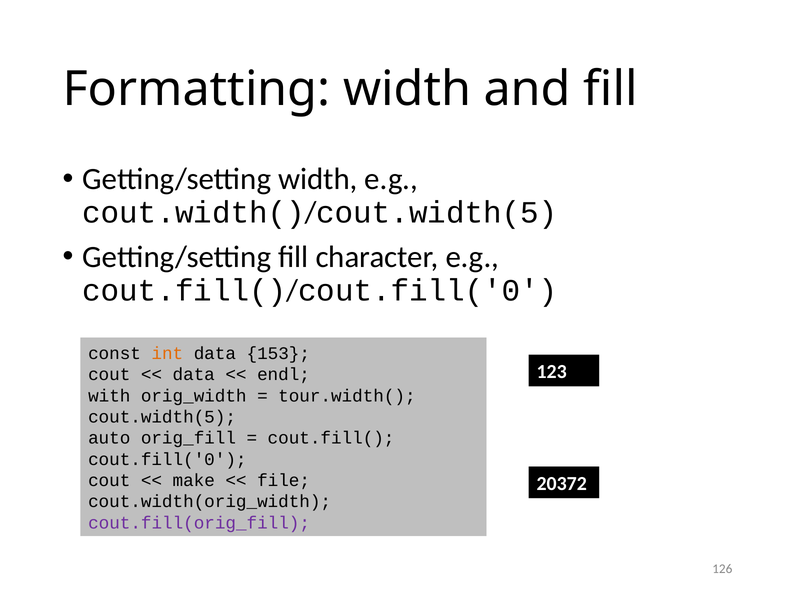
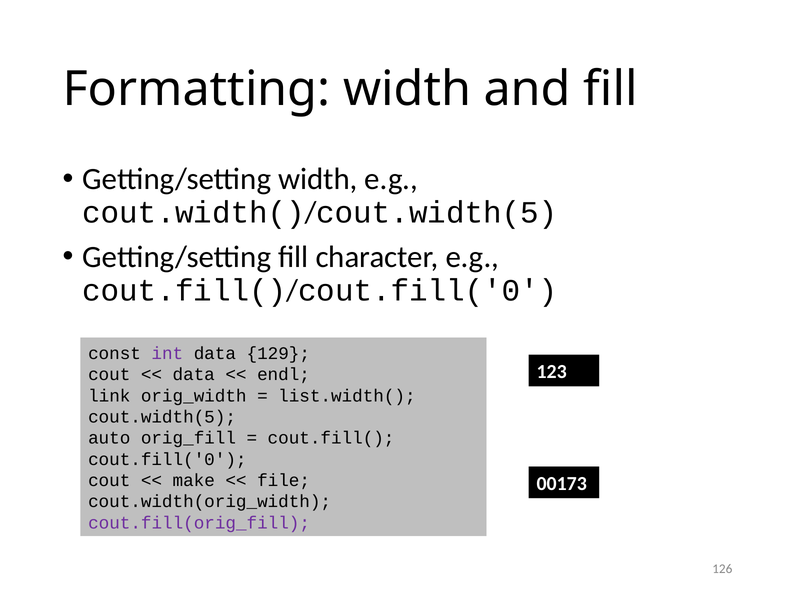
int colour: orange -> purple
153: 153 -> 129
with: with -> link
tour.width(: tour.width( -> list.width(
20372: 20372 -> 00173
